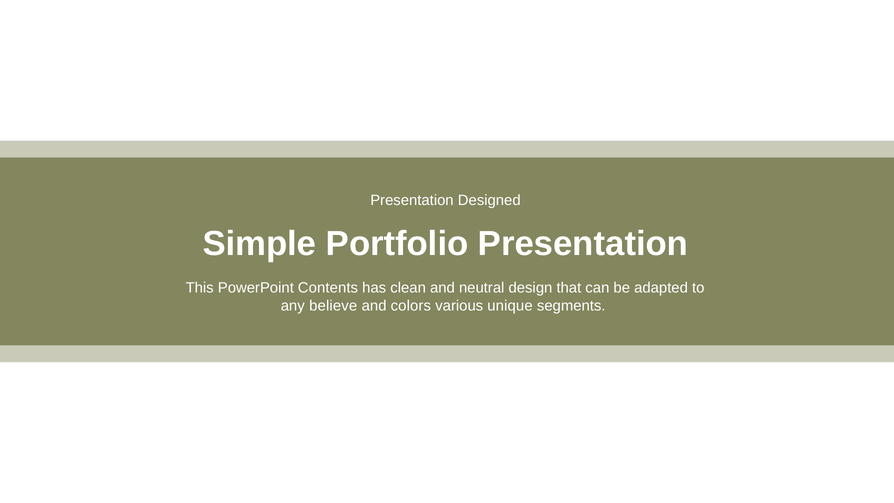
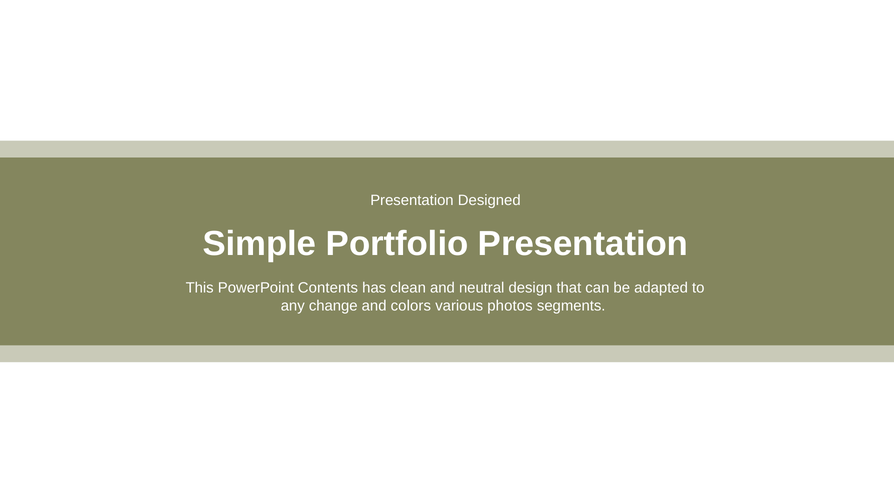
believe: believe -> change
unique: unique -> photos
